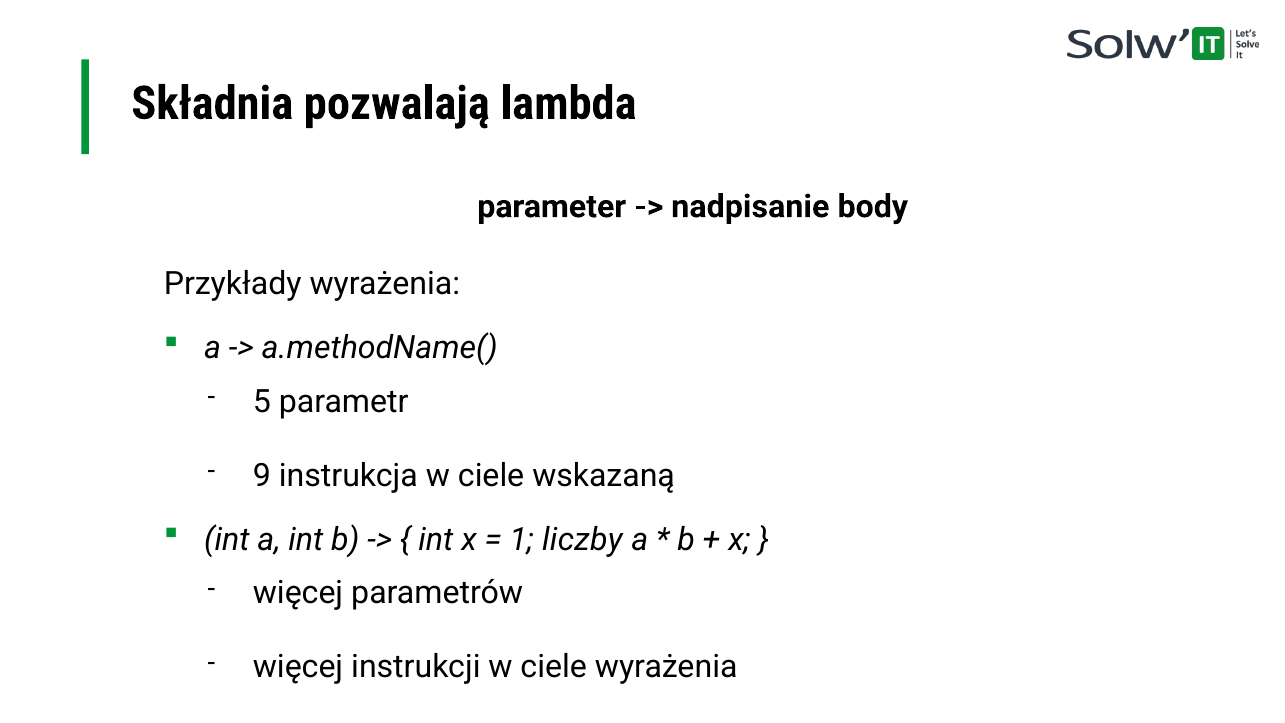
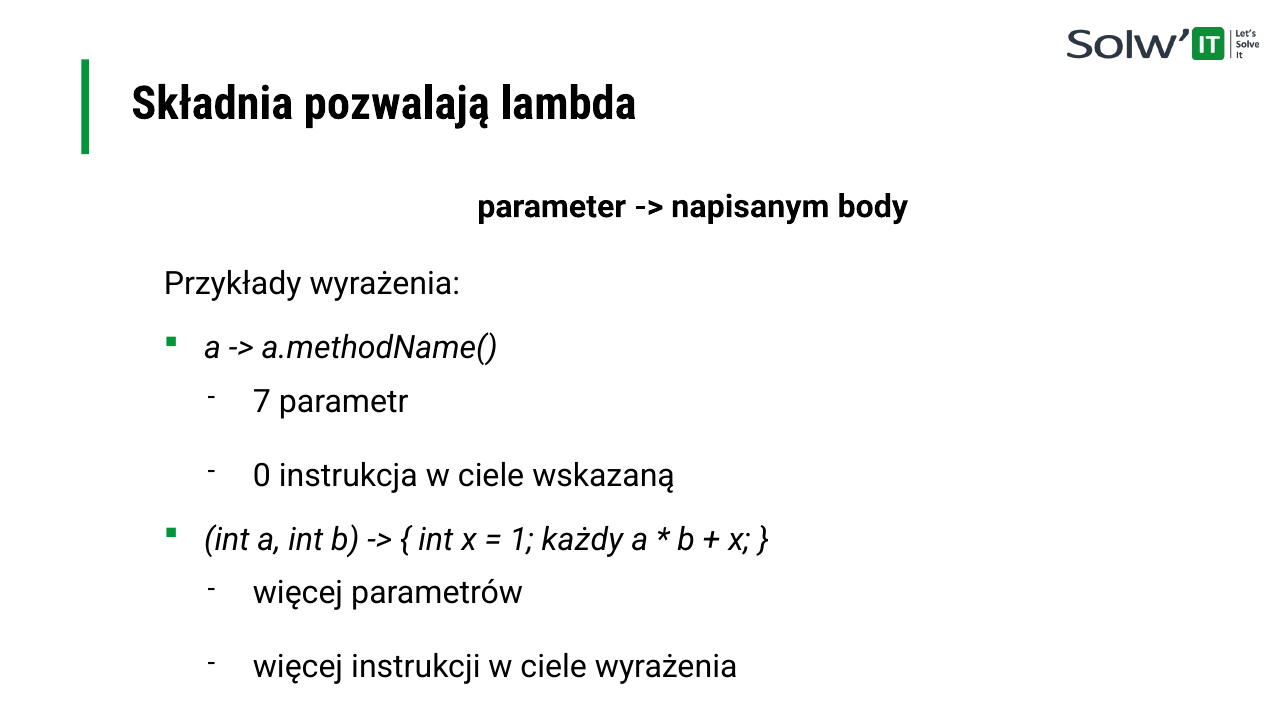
nadpisanie: nadpisanie -> napisanym
5: 5 -> 7
9: 9 -> 0
liczby: liczby -> każdy
